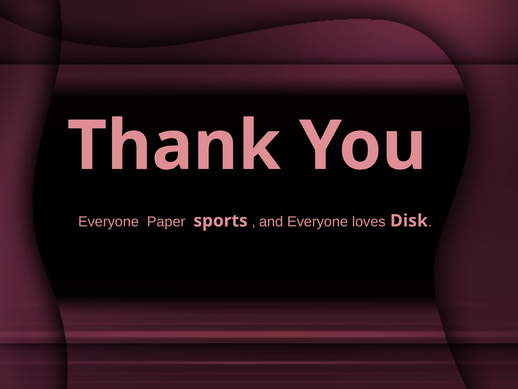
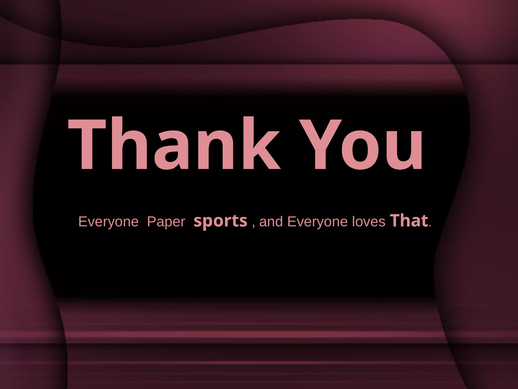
Disk: Disk -> That
